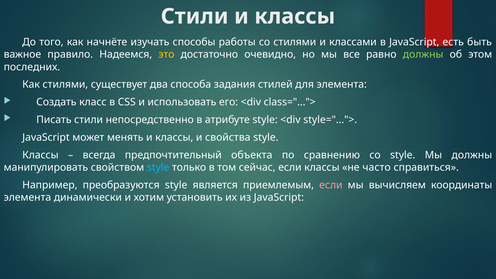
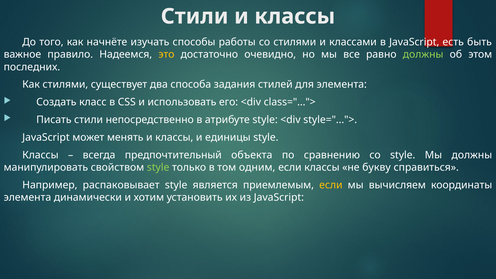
свойства: свойства -> единицы
style at (158, 167) colour: light blue -> light green
сейчас: сейчас -> одним
часто: часто -> букву
преобразуются: преобразуются -> распаковывает
если at (331, 185) colour: pink -> yellow
